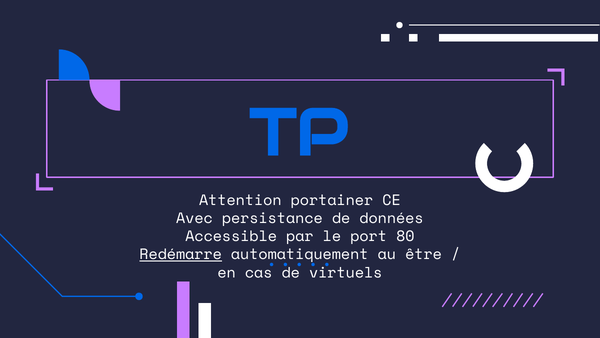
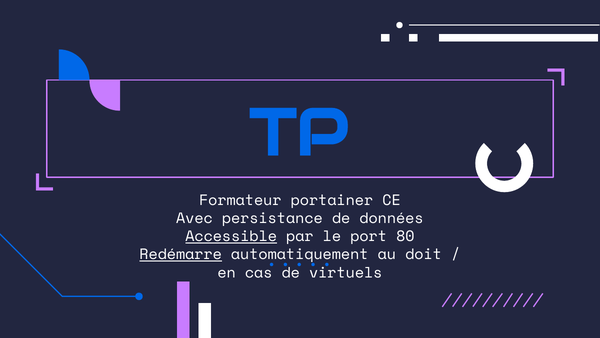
Attention: Attention -> Formateur
Accessible underline: none -> present
être: être -> doit
